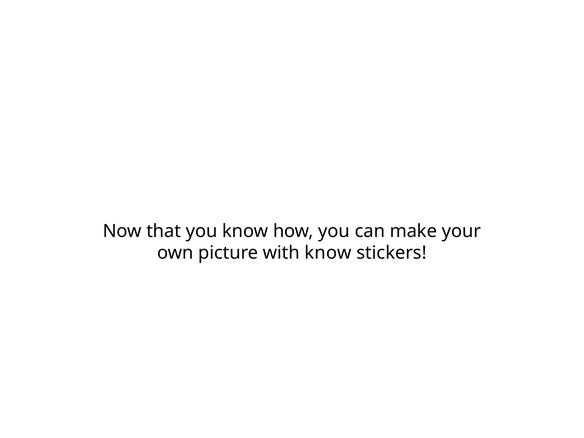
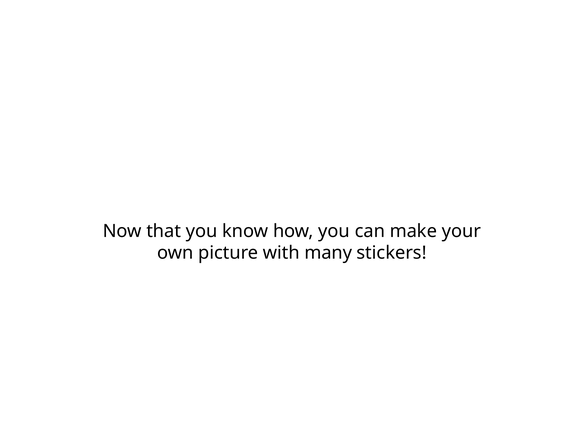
with know: know -> many
